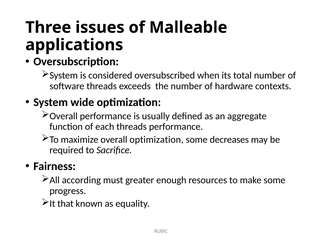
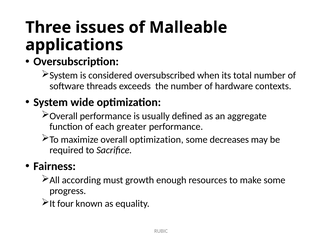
each threads: threads -> greater
greater: greater -> growth
that: that -> four
